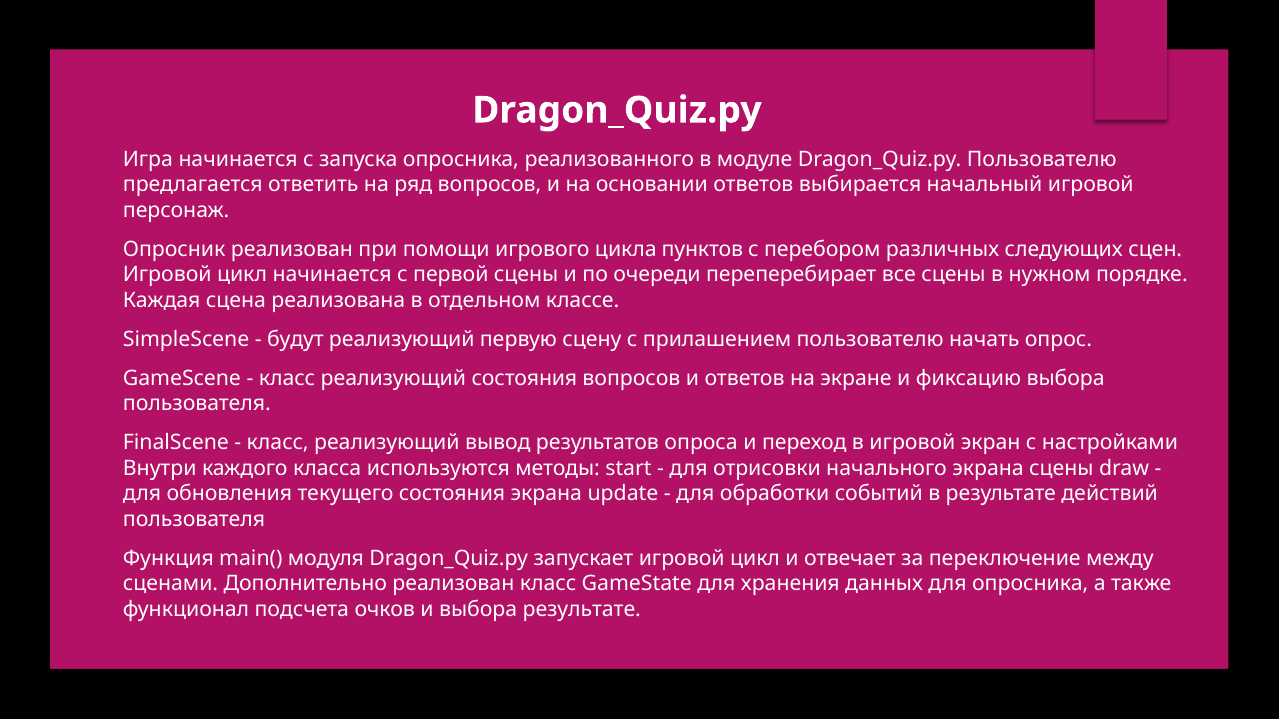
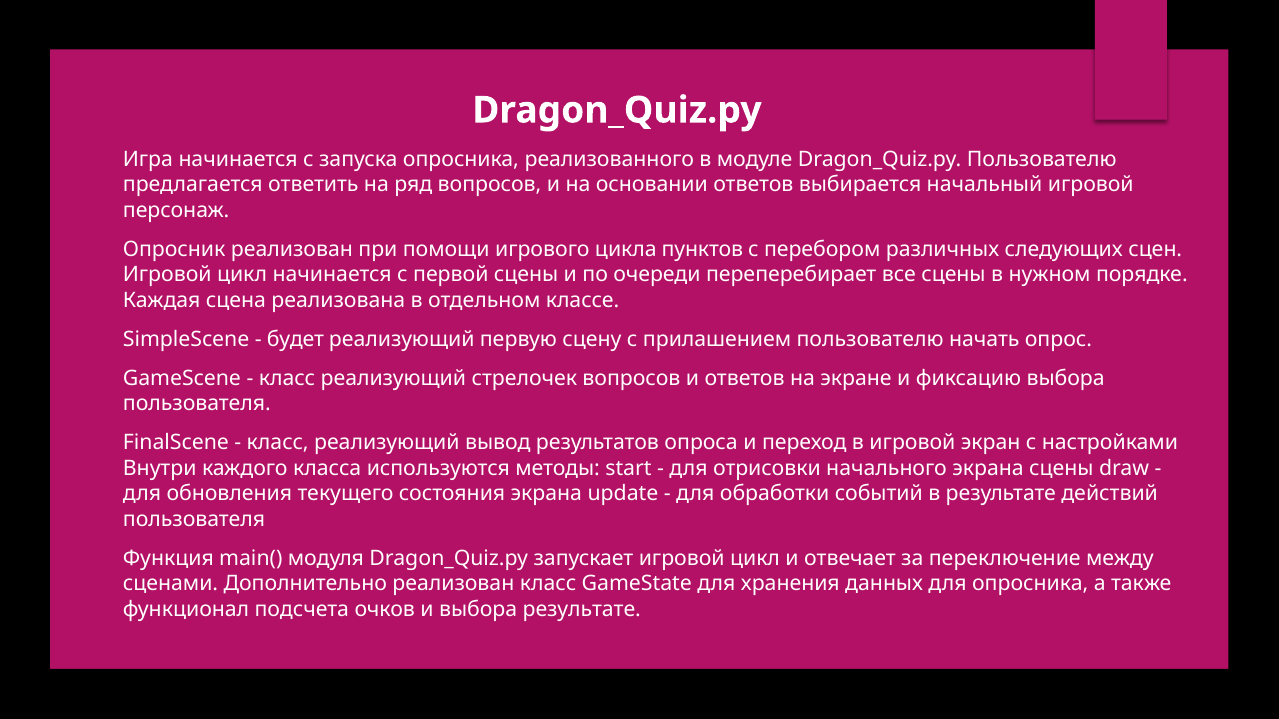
будут: будут -> будет
реализующий состояния: состояния -> стрелочек
